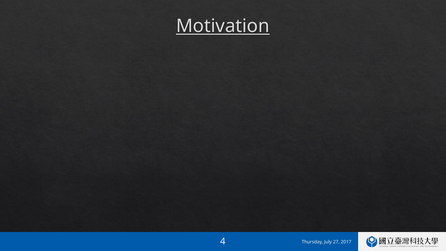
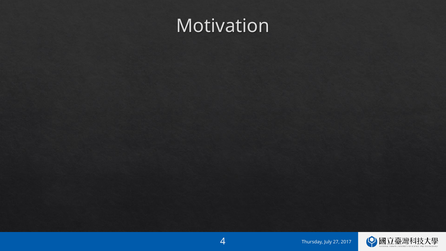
Motivation underline: present -> none
